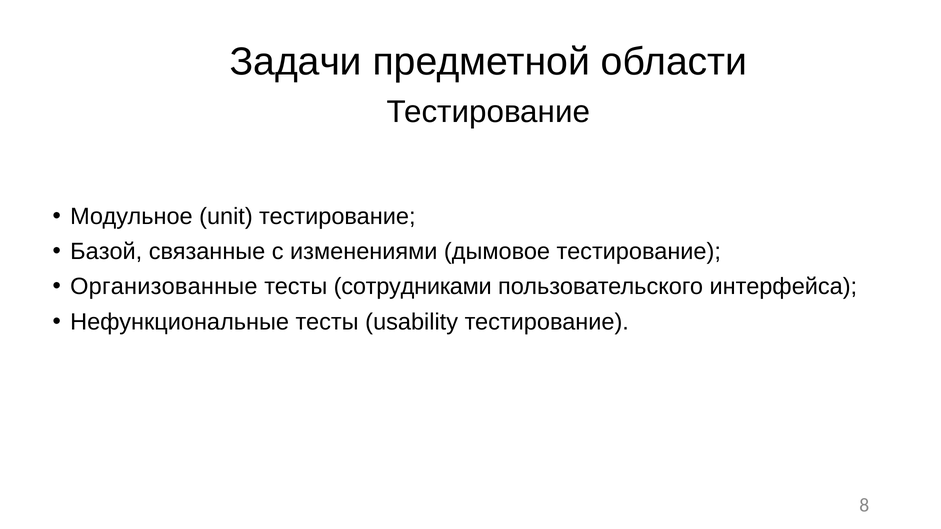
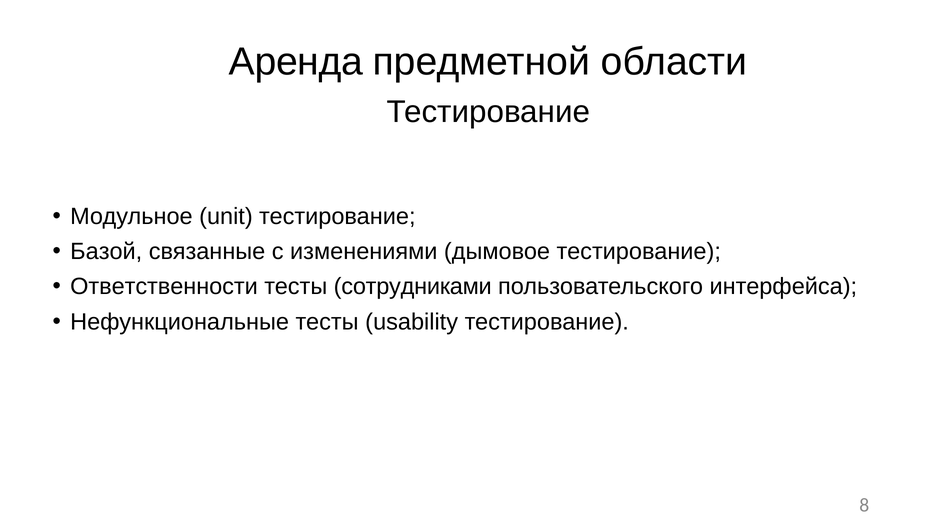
Задачи: Задачи -> Аренда
Организованные: Организованные -> Ответственности
